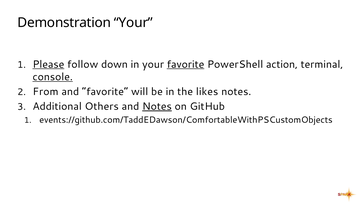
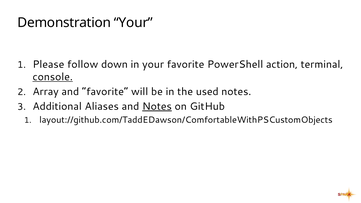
Please underline: present -> none
favorite at (186, 64) underline: present -> none
From: From -> Array
likes: likes -> used
Others: Others -> Aliases
events://github.com/TaddEDawson/ComfortableWithPSCustomObjects: events://github.com/TaddEDawson/ComfortableWithPSCustomObjects -> layout://github.com/TaddEDawson/ComfortableWithPSCustomObjects
